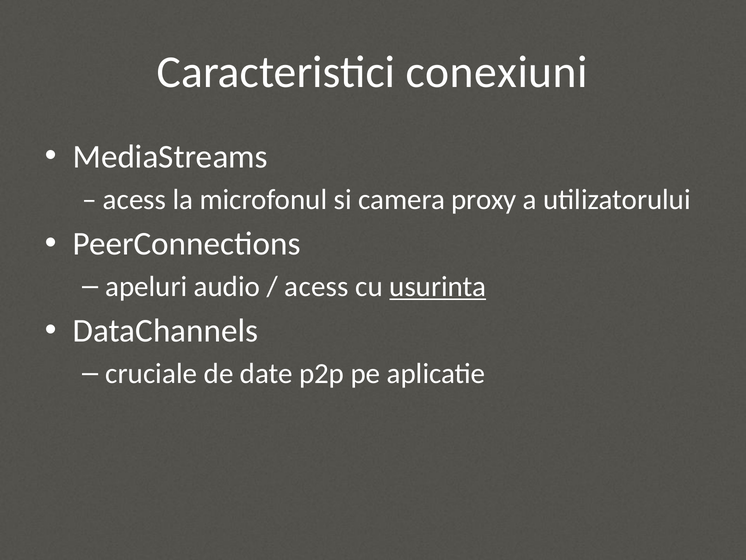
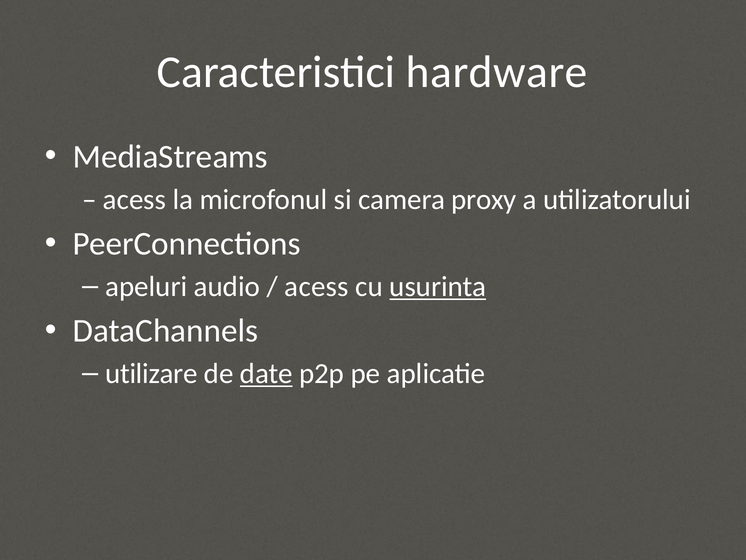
conexiuni: conexiuni -> hardware
cruciale: cruciale -> utilizare
date underline: none -> present
